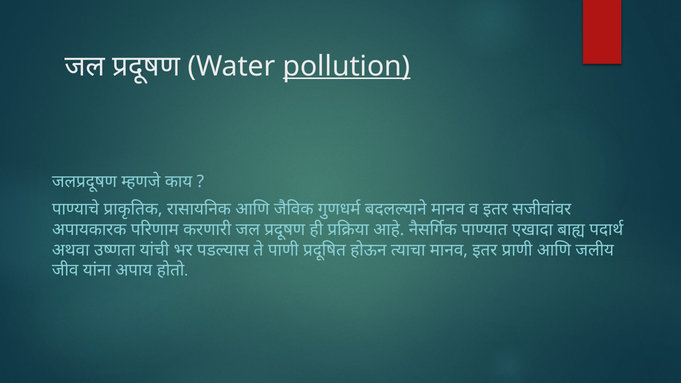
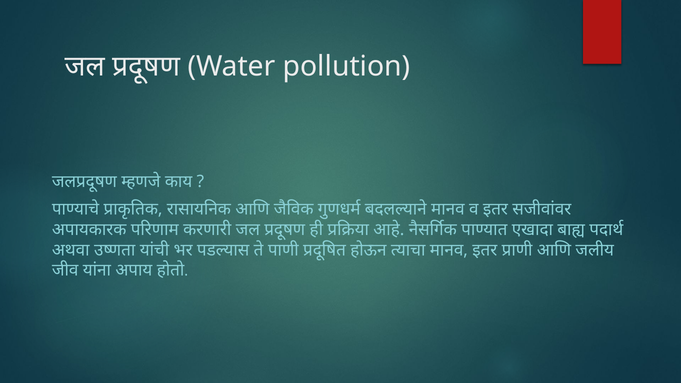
pollution underline: present -> none
